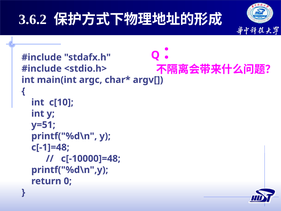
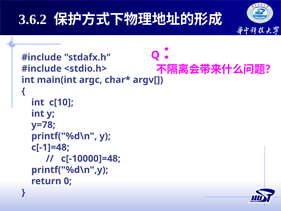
y=51: y=51 -> y=78
